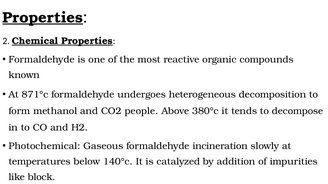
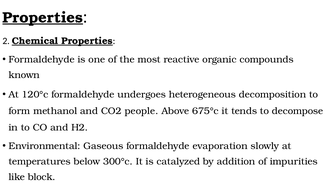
871°c: 871°c -> 120°c
380°c: 380°c -> 675°c
Photochemical: Photochemical -> Environmental
incineration: incineration -> evaporation
140°c: 140°c -> 300°c
